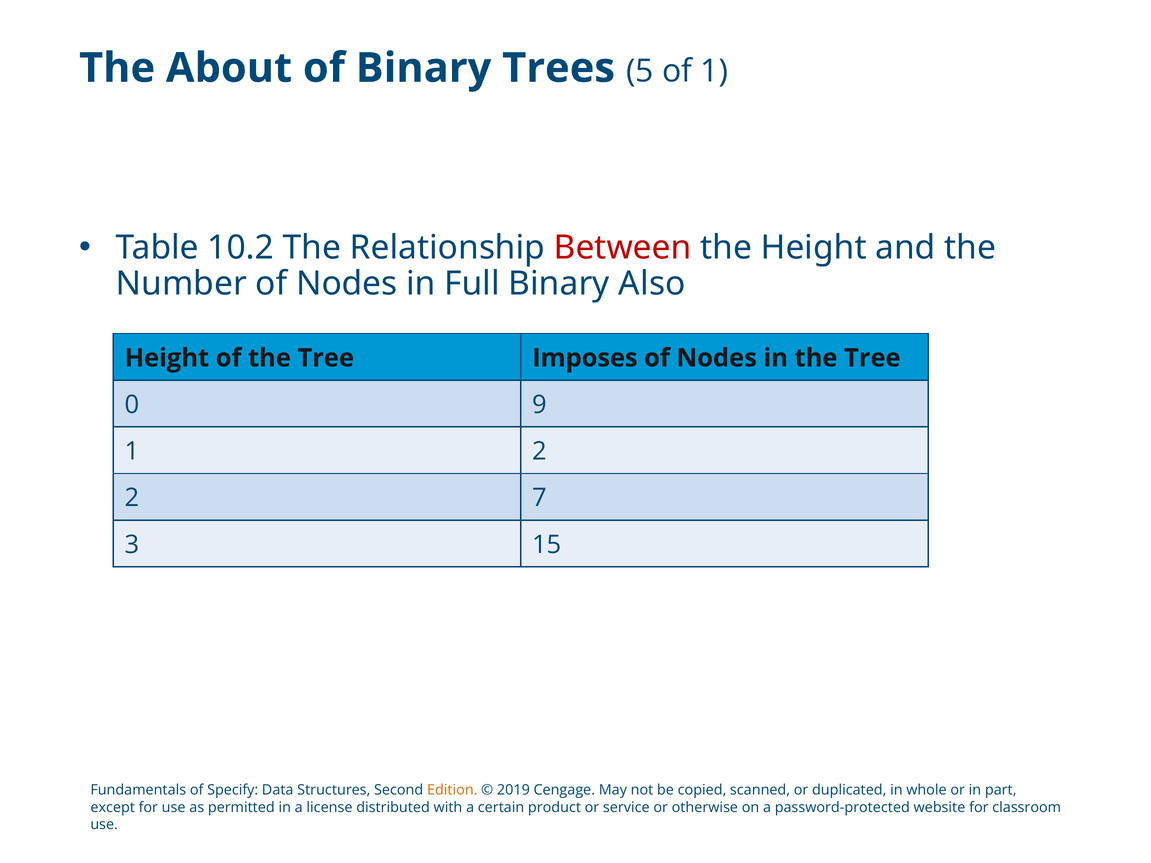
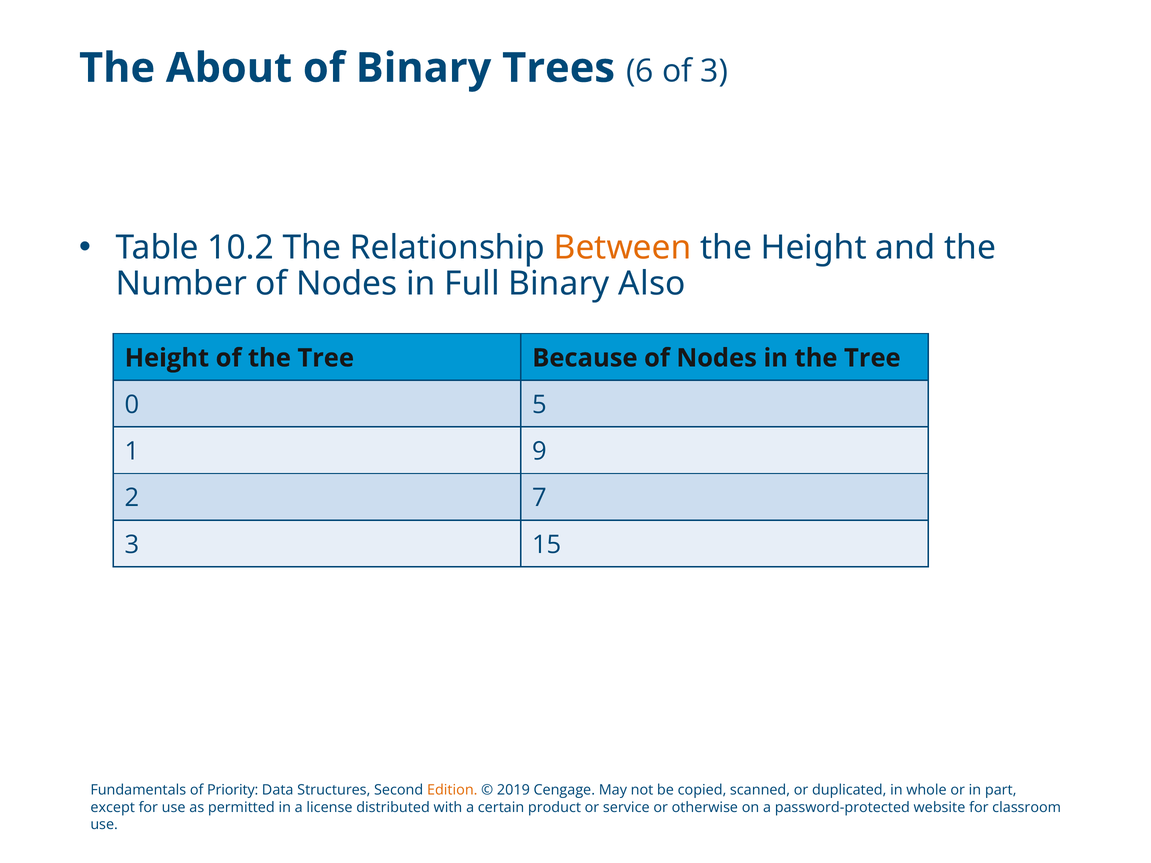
5: 5 -> 6
of 1: 1 -> 3
Between colour: red -> orange
Imposes: Imposes -> Because
9: 9 -> 5
1 2: 2 -> 9
Specify: Specify -> Priority
